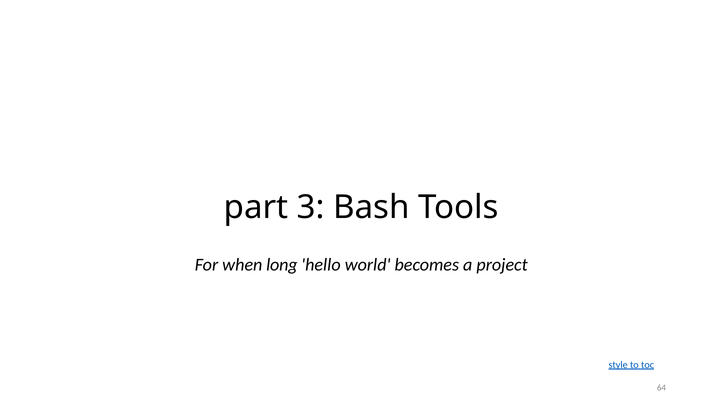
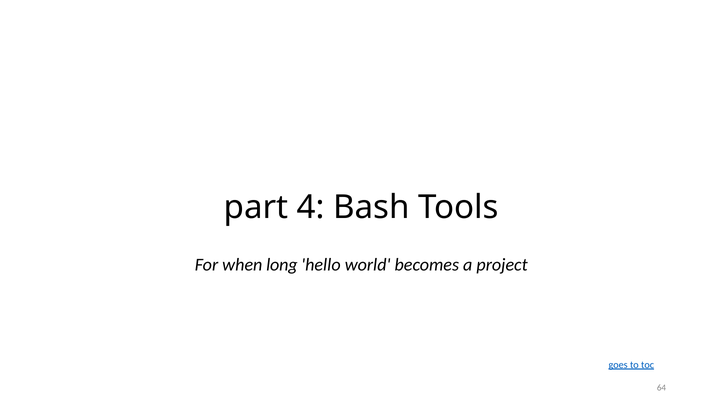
3: 3 -> 4
style: style -> goes
